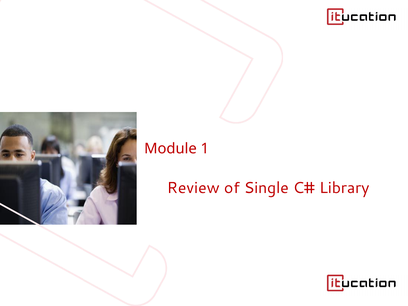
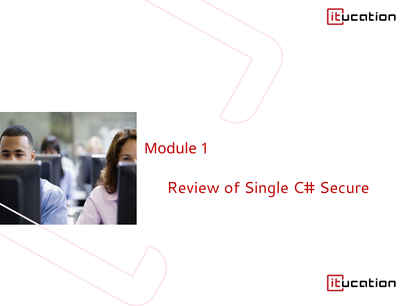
Library: Library -> Secure
